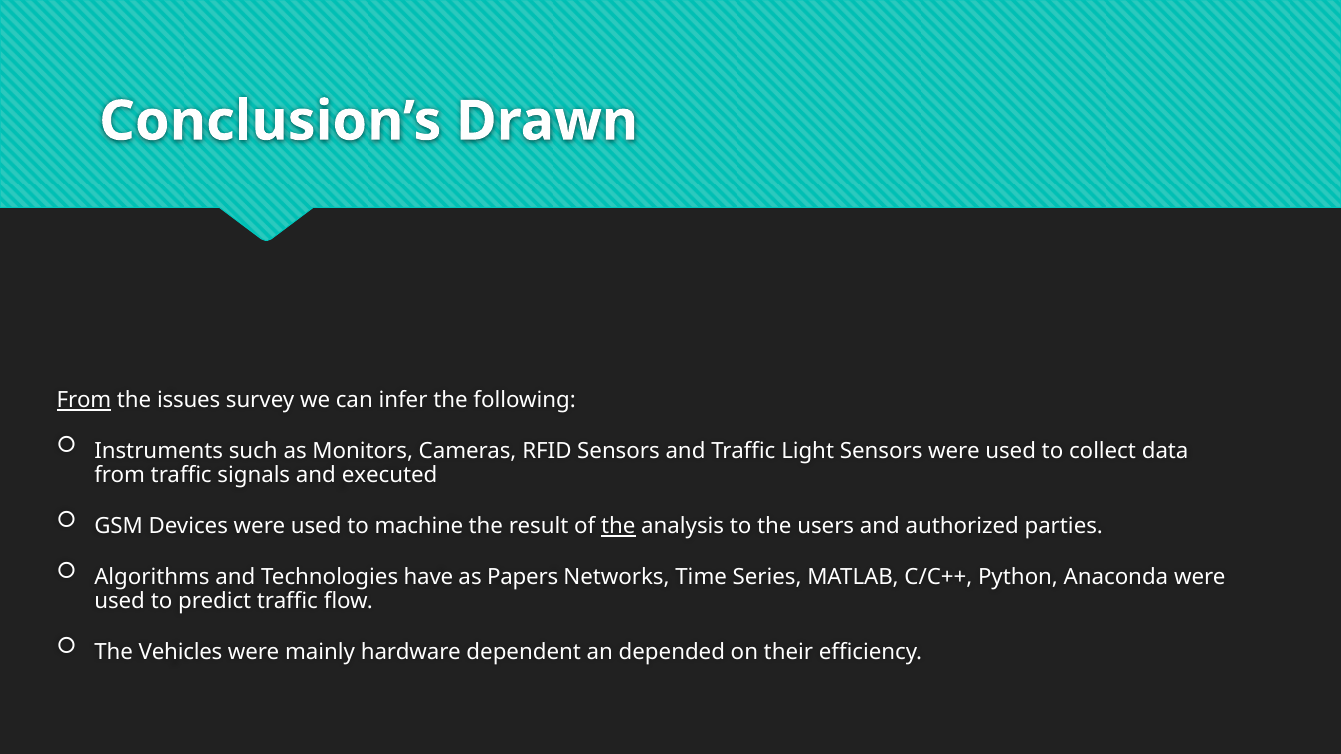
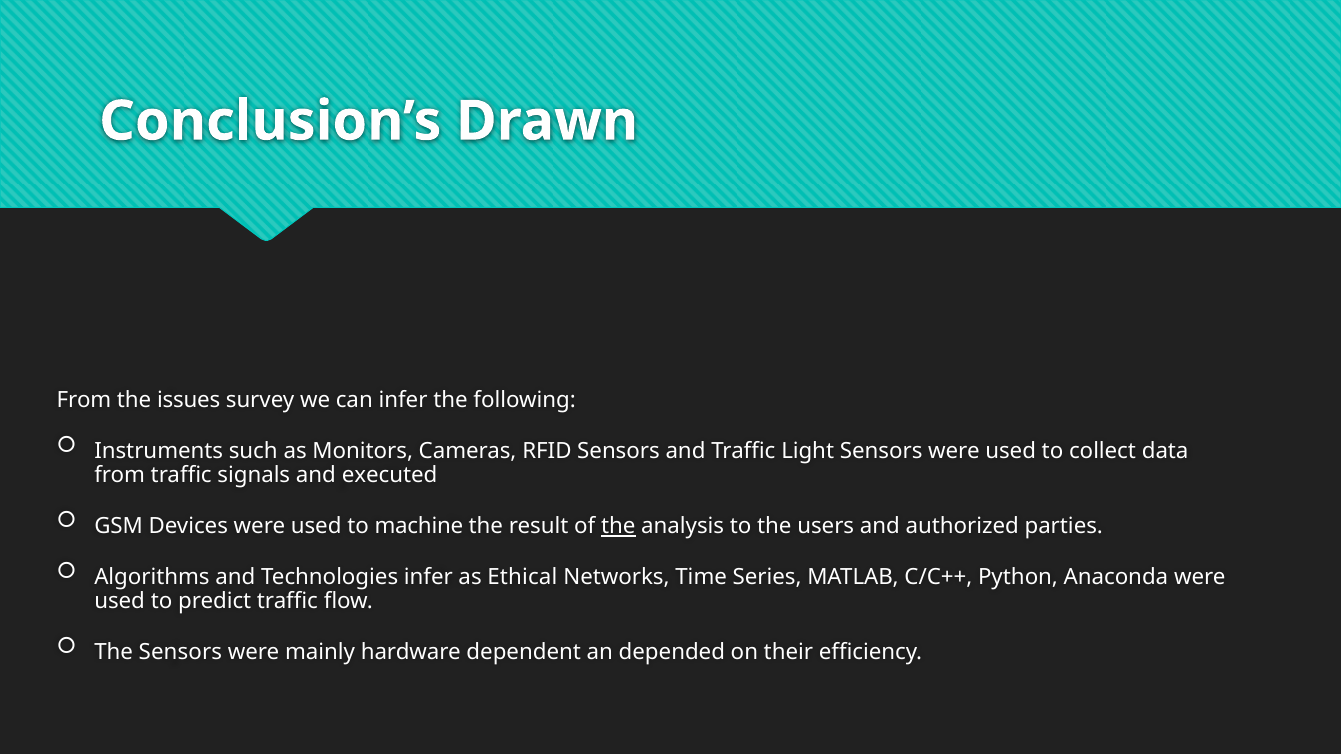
From at (84, 401) underline: present -> none
Technologies have: have -> infer
Papers: Papers -> Ethical
The Vehicles: Vehicles -> Sensors
